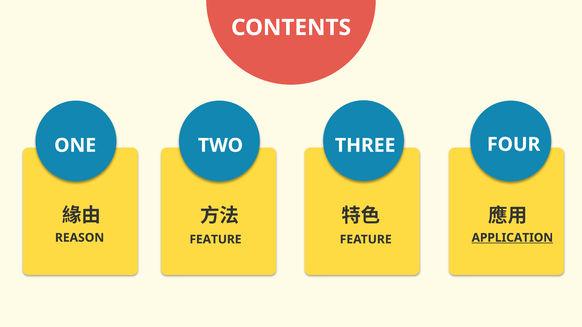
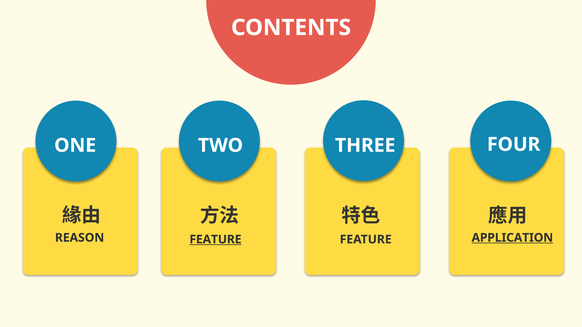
FEATURE at (215, 240) underline: none -> present
